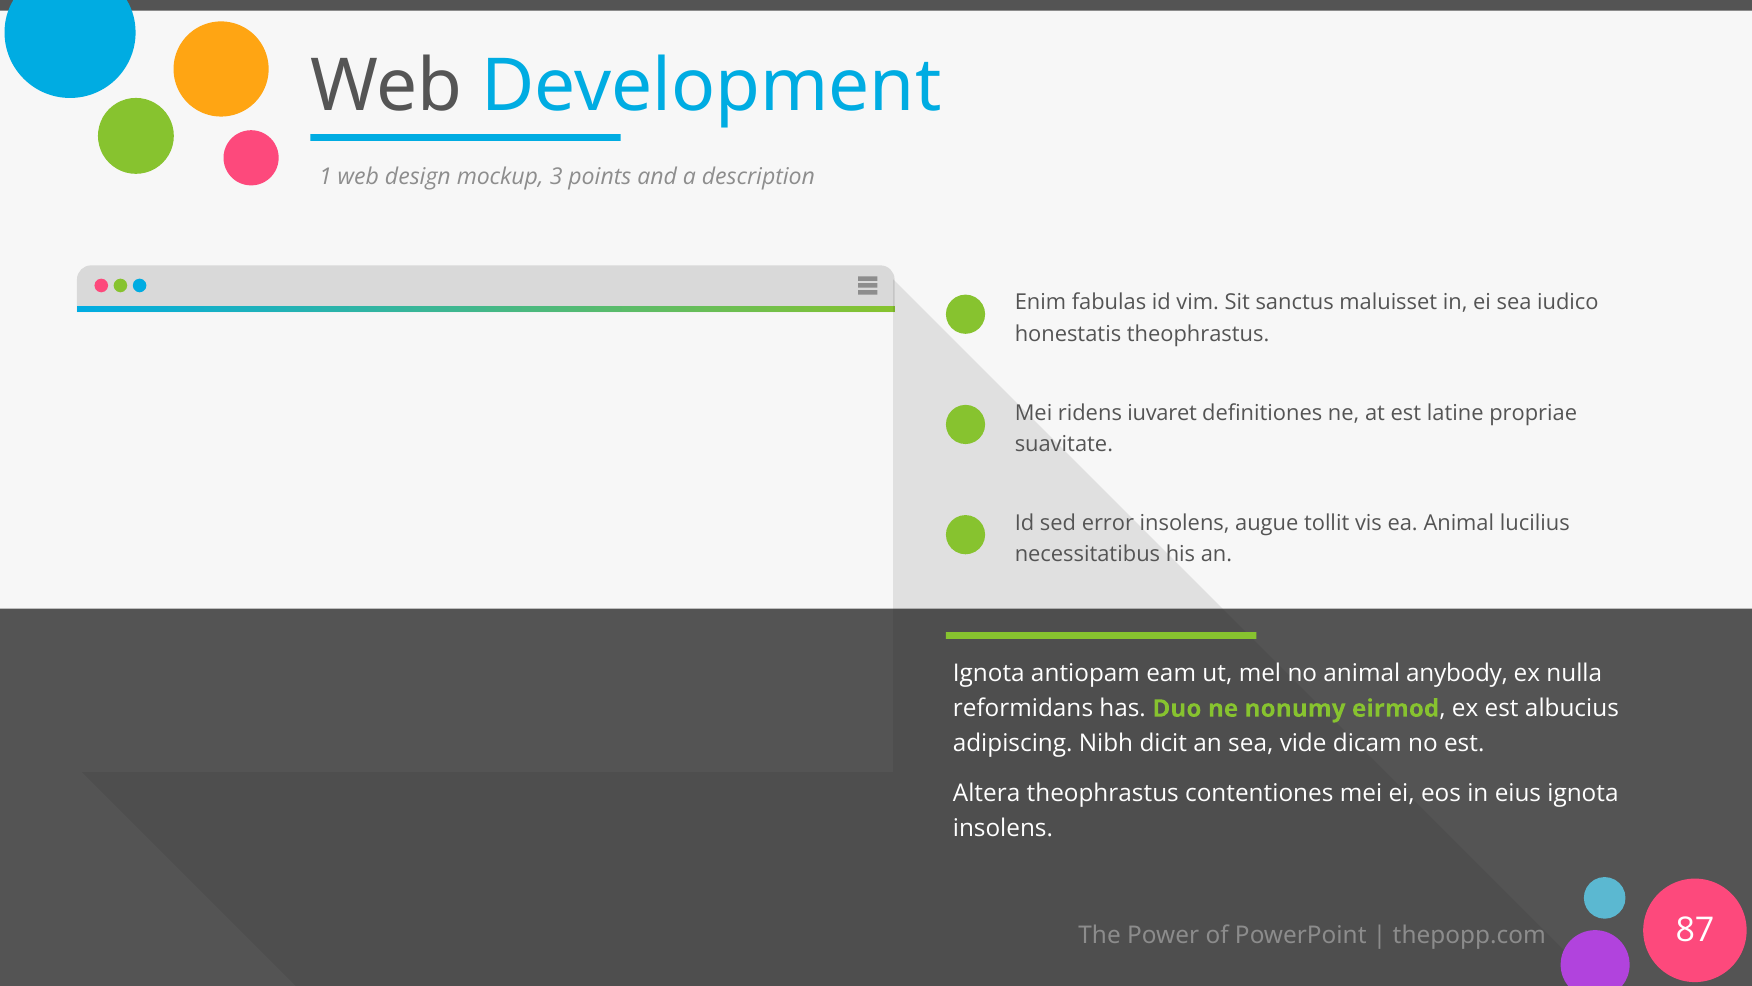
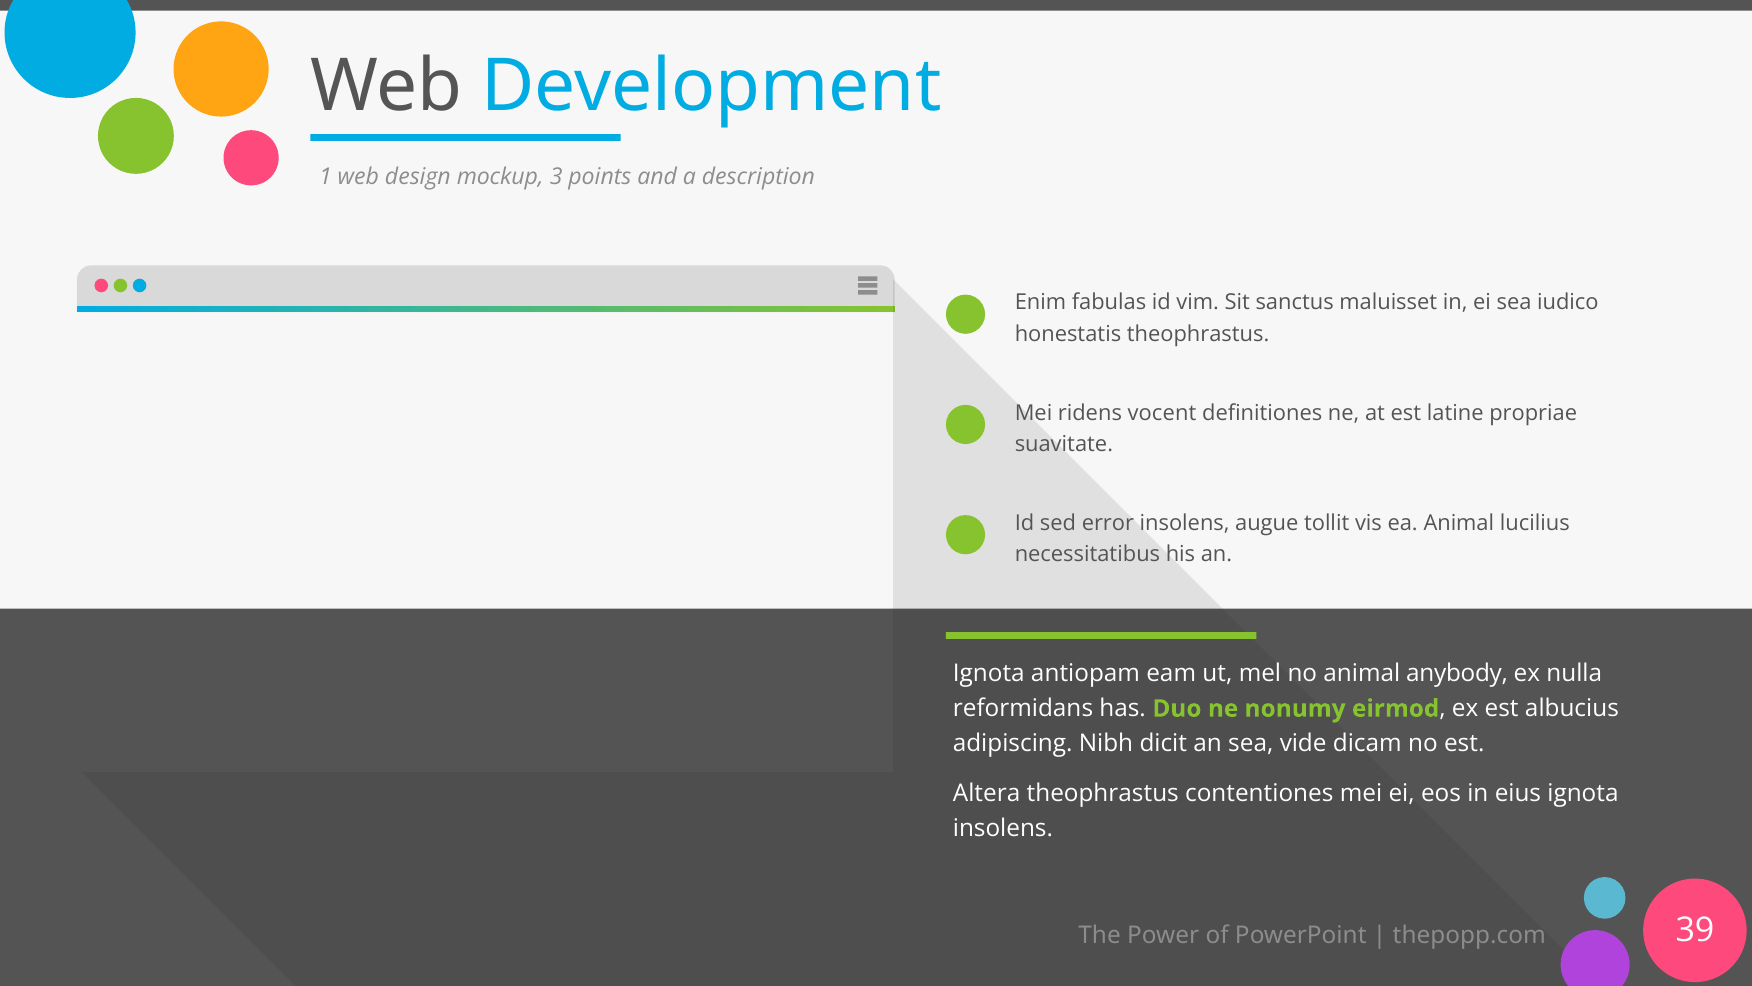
iuvaret: iuvaret -> vocent
87: 87 -> 39
